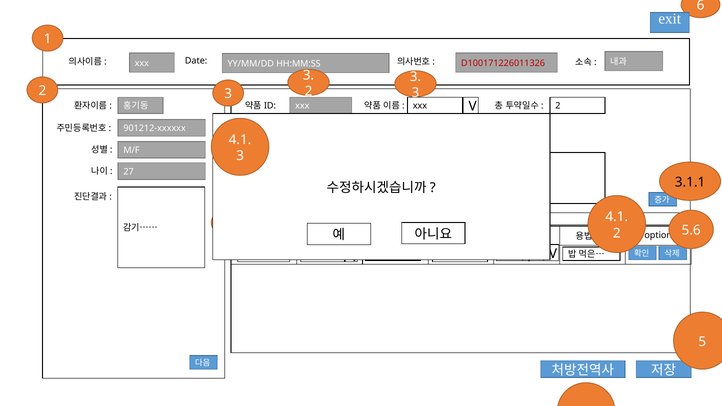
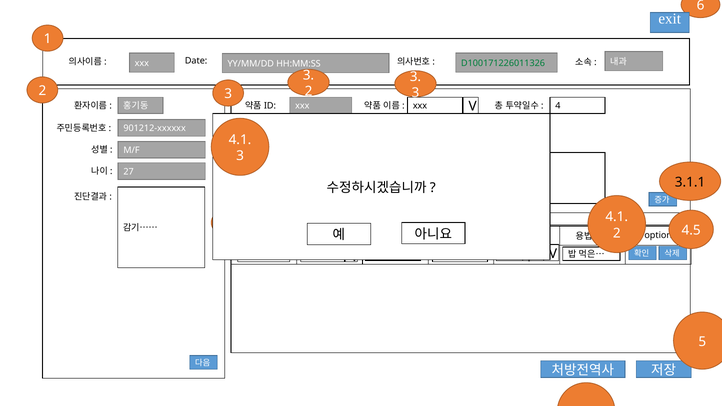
D100171226011326 colour: red -> green
2 at (558, 106): 2 -> 4
5.6: 5.6 -> 4.5
